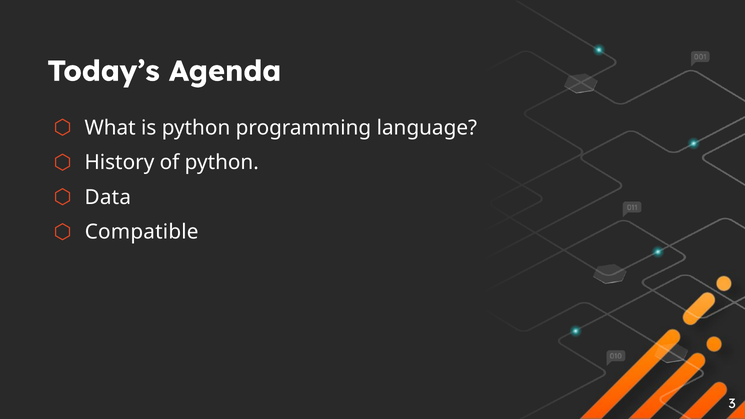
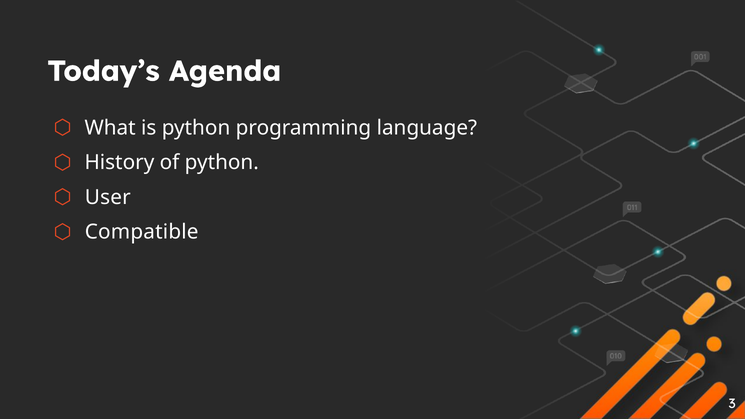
Data: Data -> User
